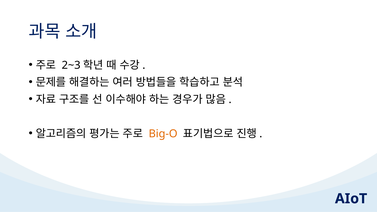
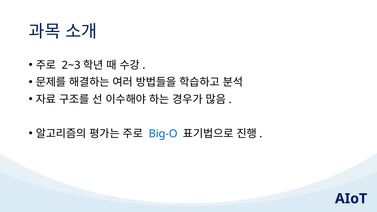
Big-O colour: orange -> blue
